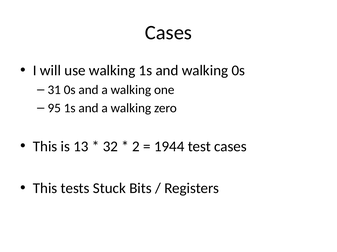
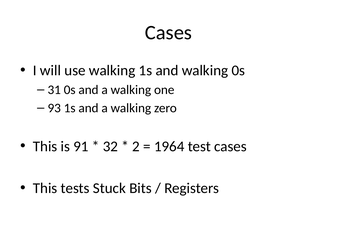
95: 95 -> 93
13: 13 -> 91
1944: 1944 -> 1964
